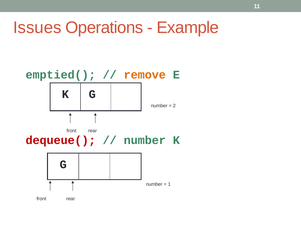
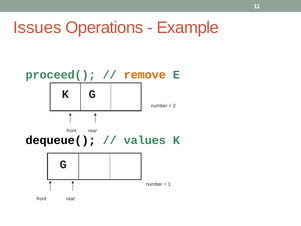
emptied(: emptied( -> proceed(
dequeue( colour: red -> black
number at (145, 140): number -> values
